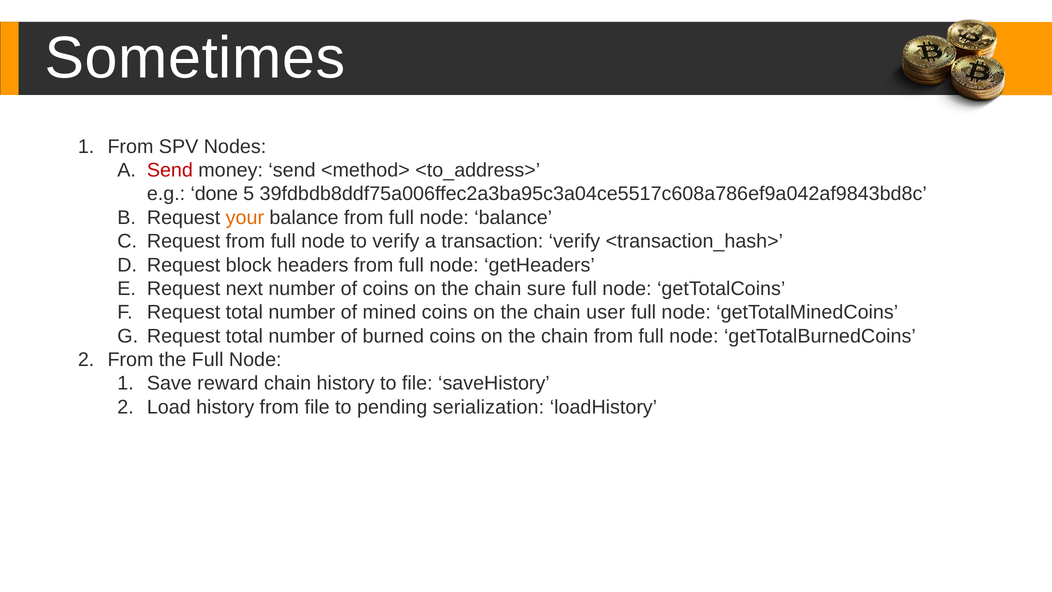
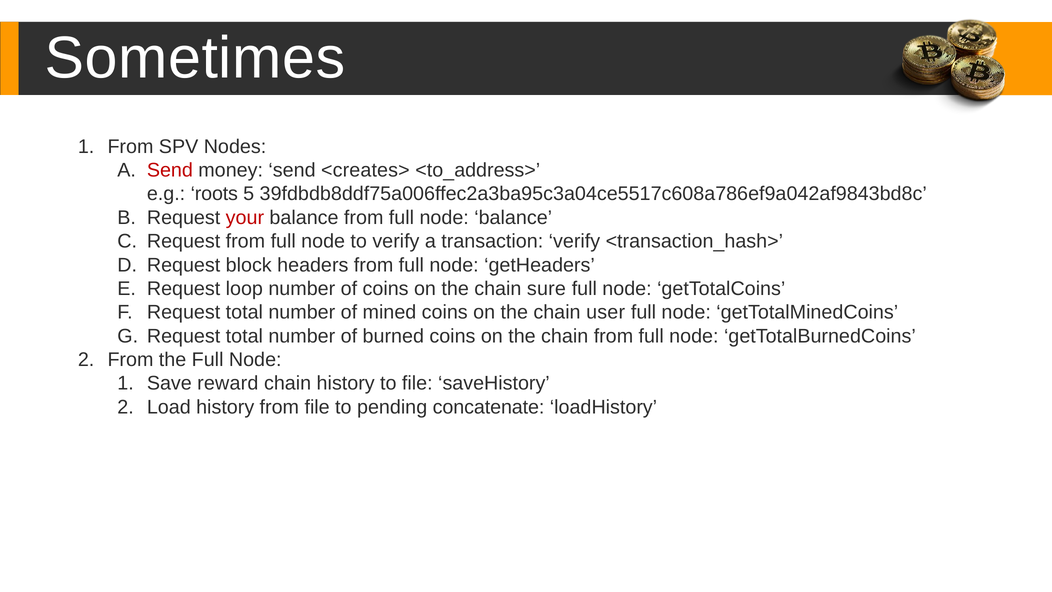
<method>: <method> -> <creates>
done: done -> roots
your colour: orange -> red
next: next -> loop
serialization: serialization -> concatenate
